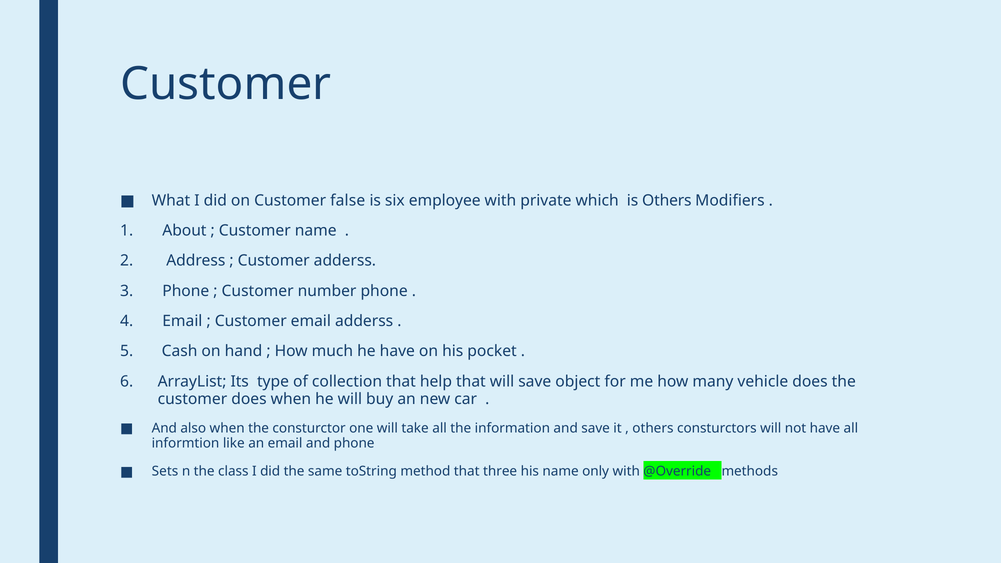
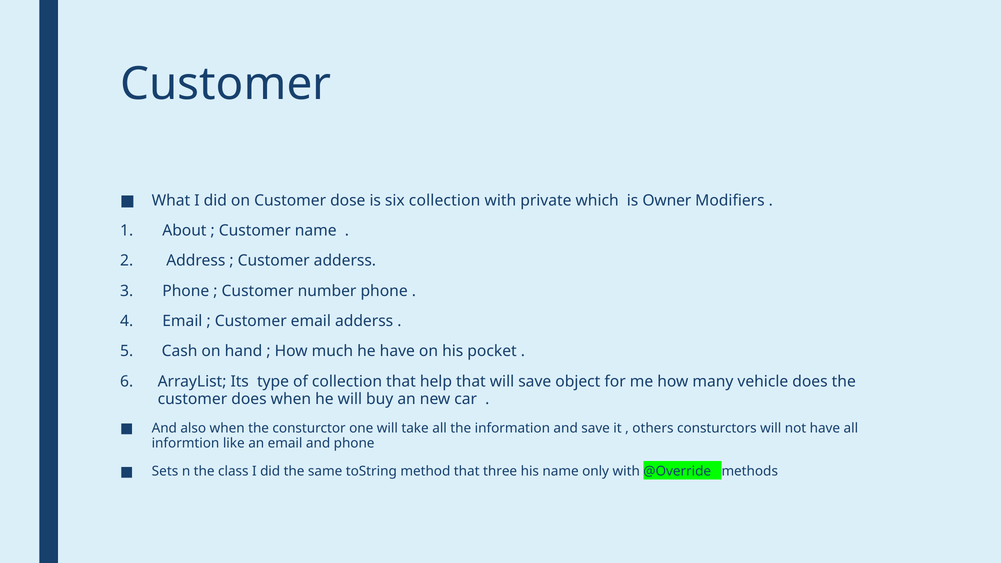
false: false -> dose
six employee: employee -> collection
is Others: Others -> Owner
